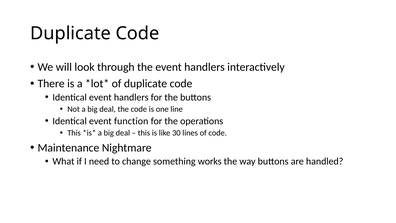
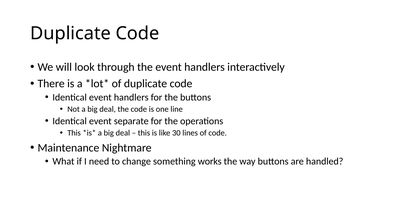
function: function -> separate
